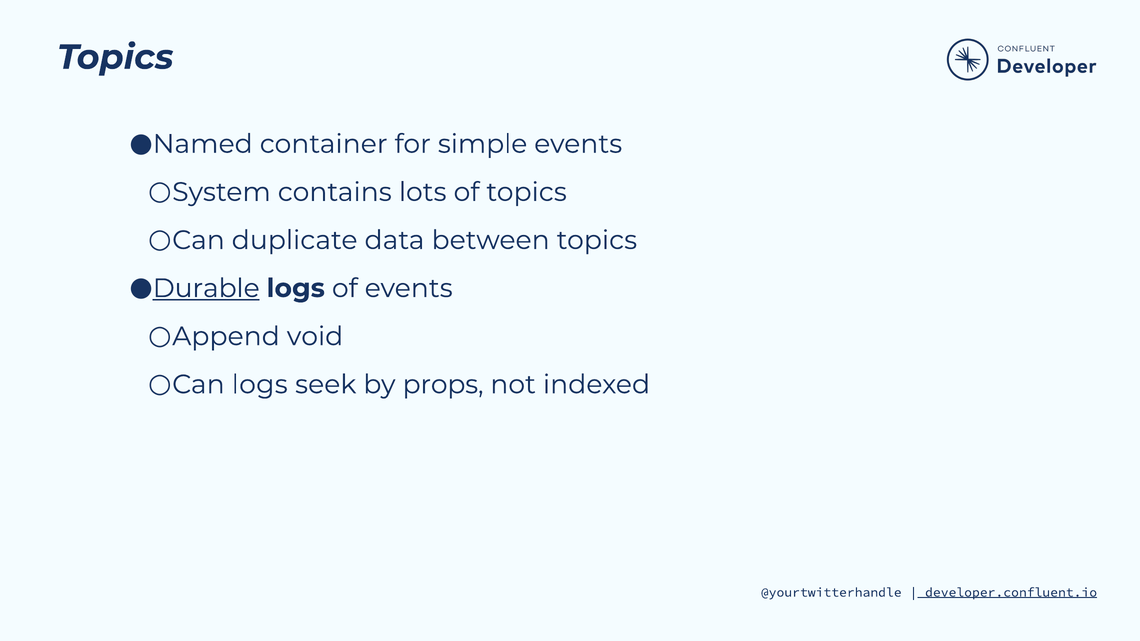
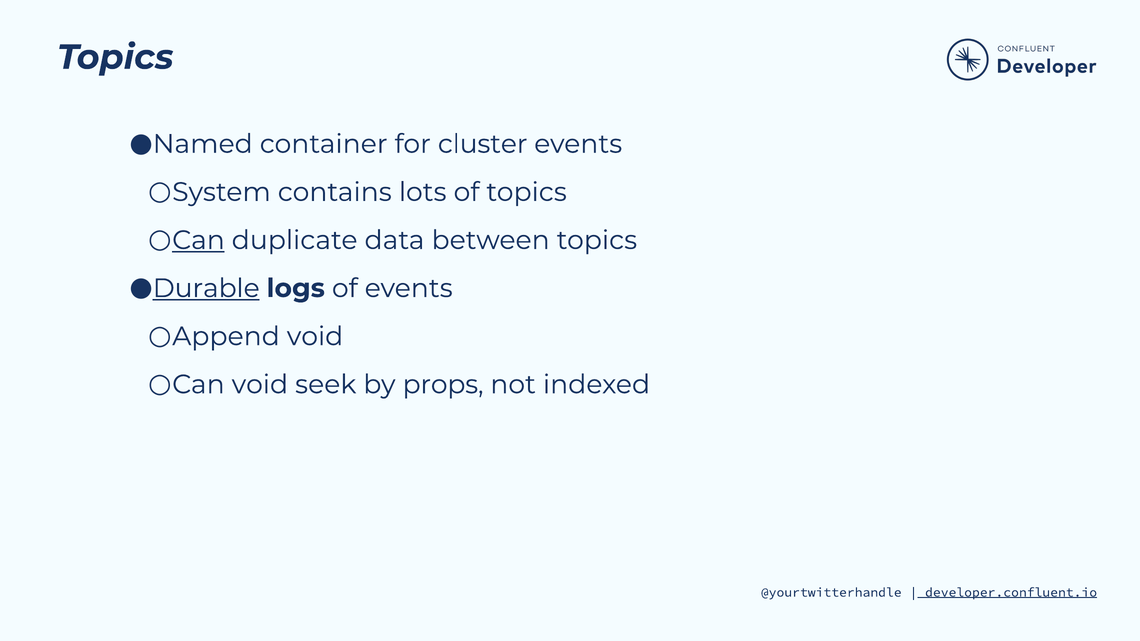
simple: simple -> cluster
Can at (198, 240) underline: none -> present
Can logs: logs -> void
